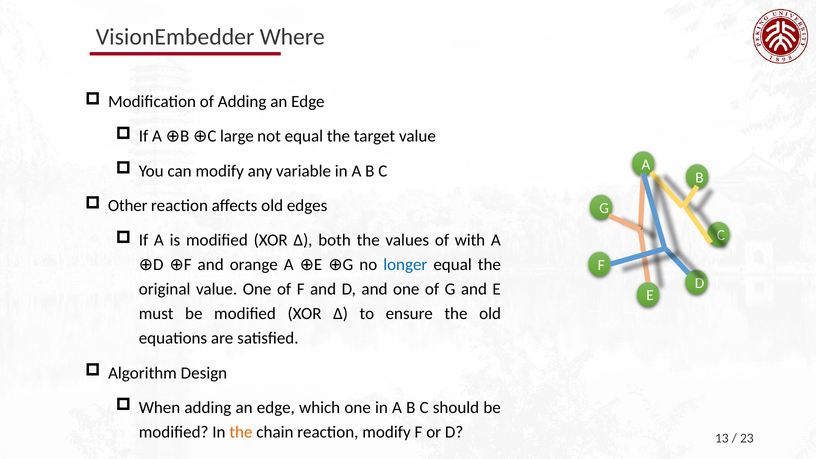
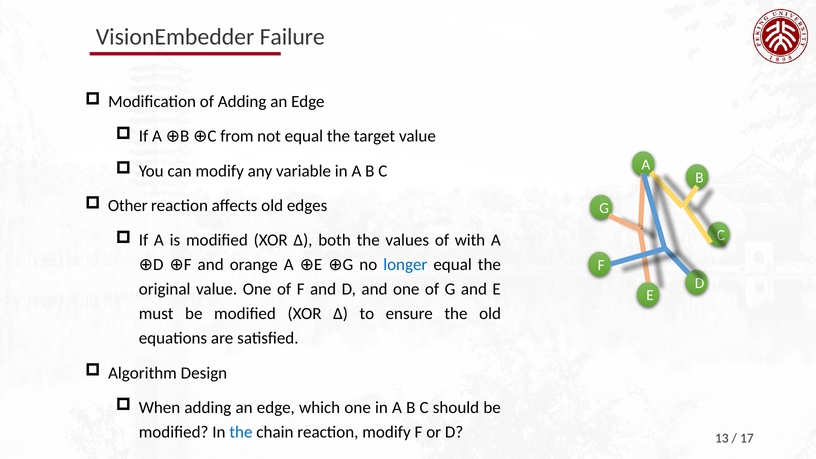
Where: Where -> Failure
large: large -> from
the at (241, 432) colour: orange -> blue
23: 23 -> 17
